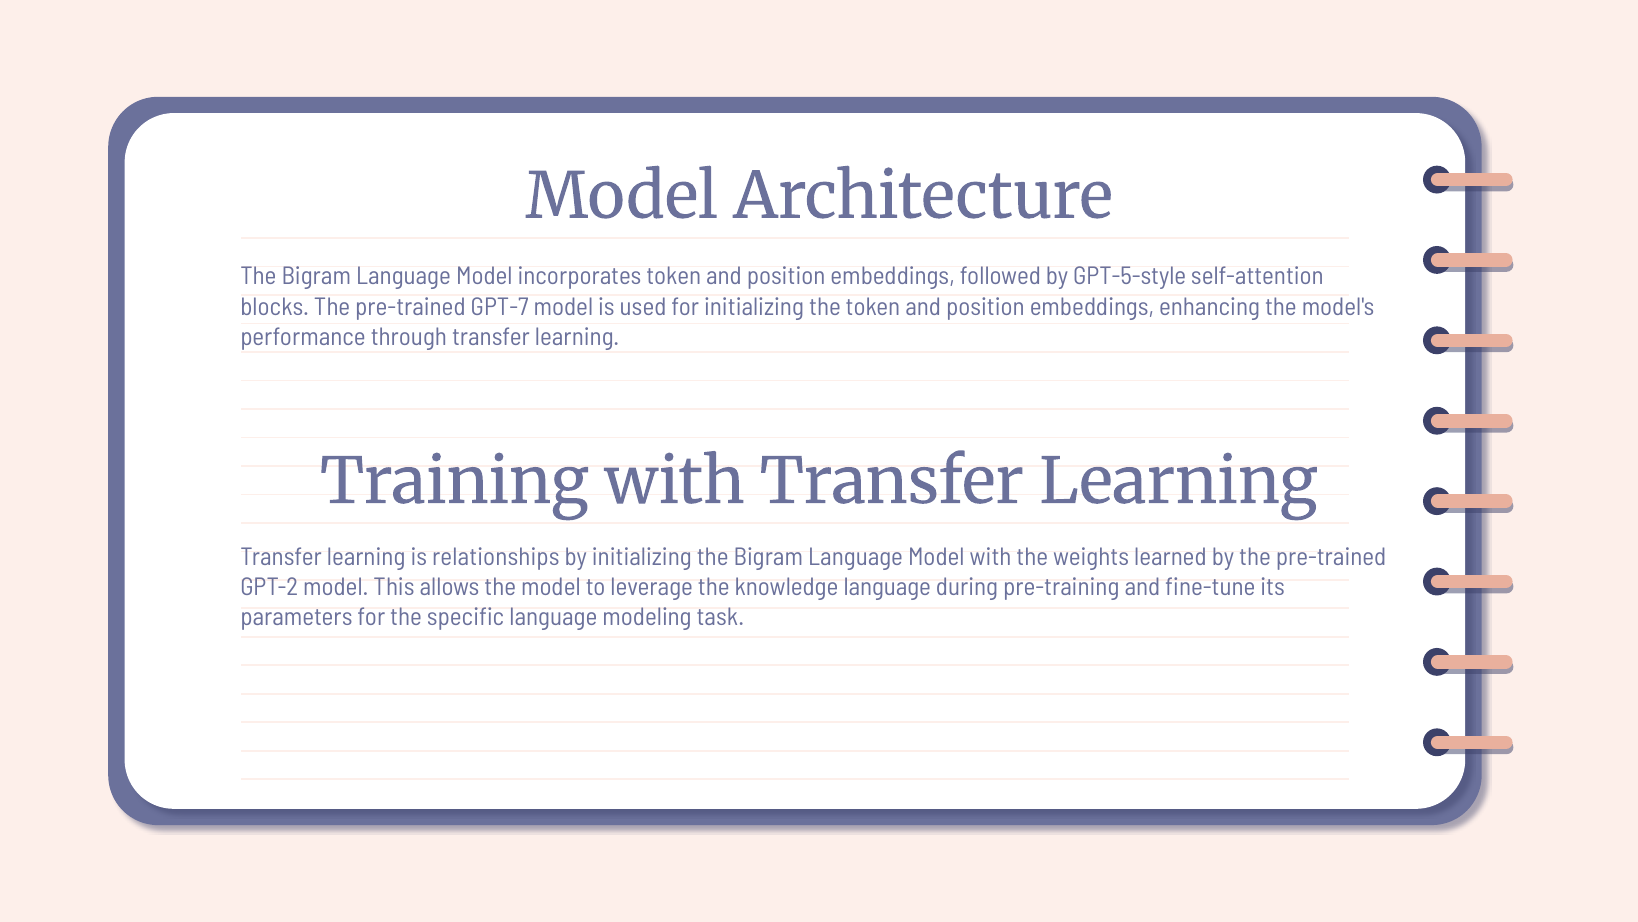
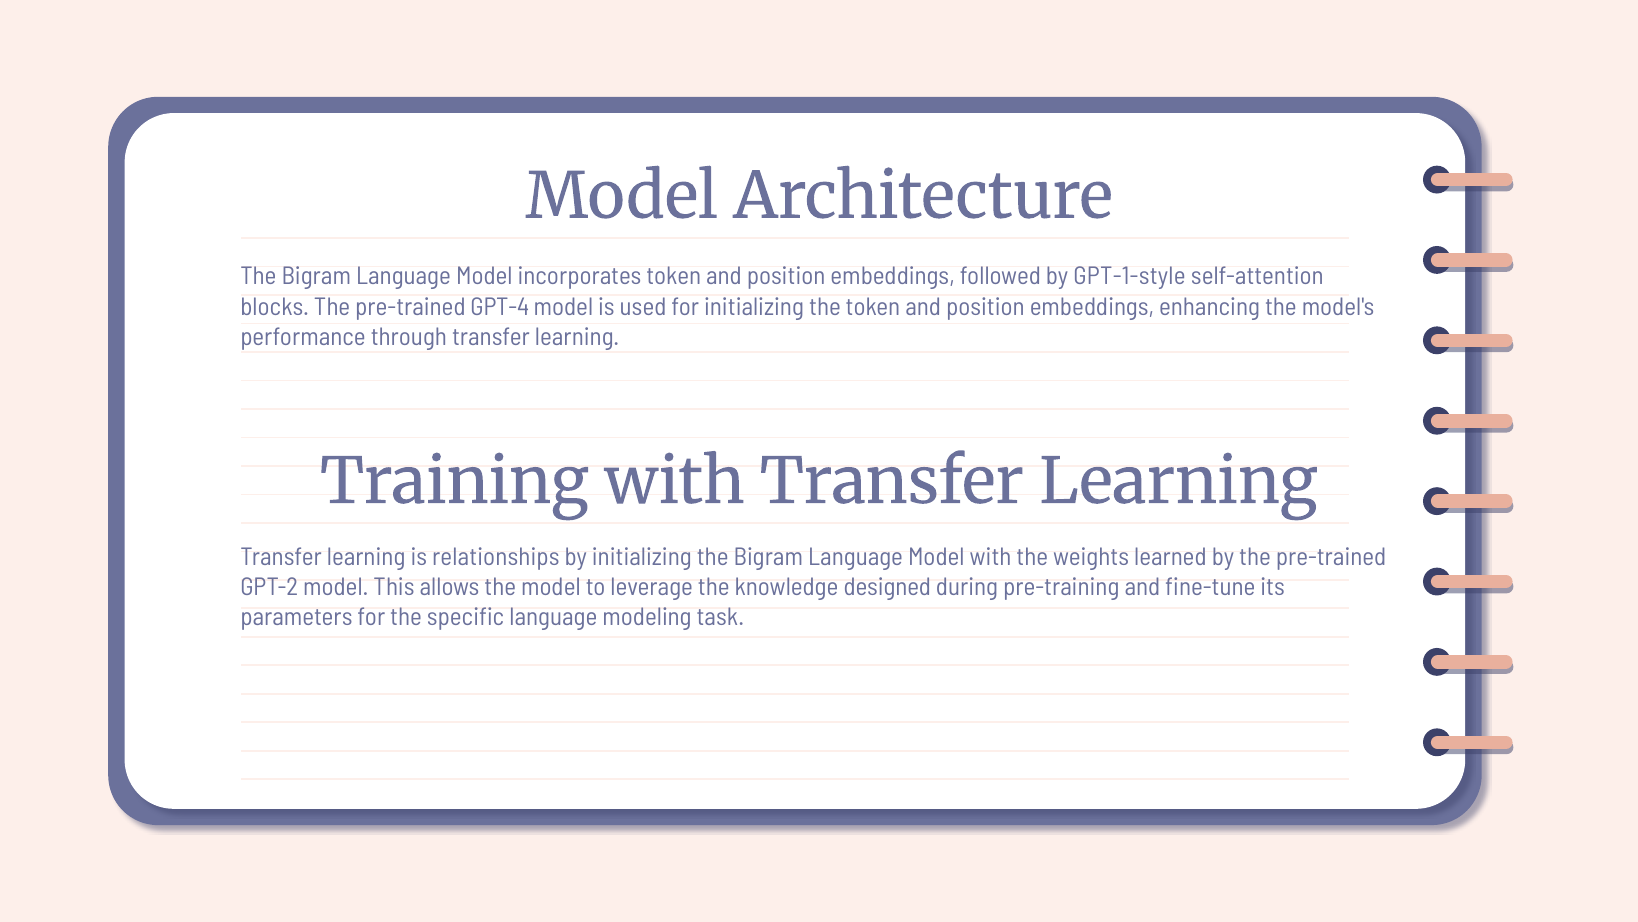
GPT-5-style: GPT-5-style -> GPT-1-style
GPT-7: GPT-7 -> GPT-4
knowledge language: language -> designed
